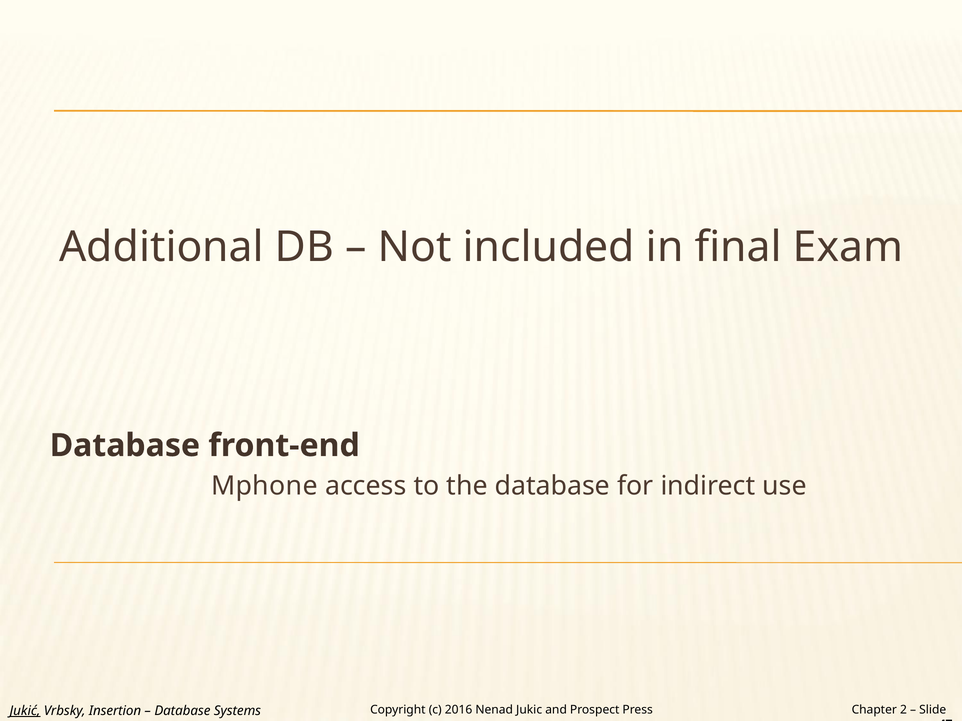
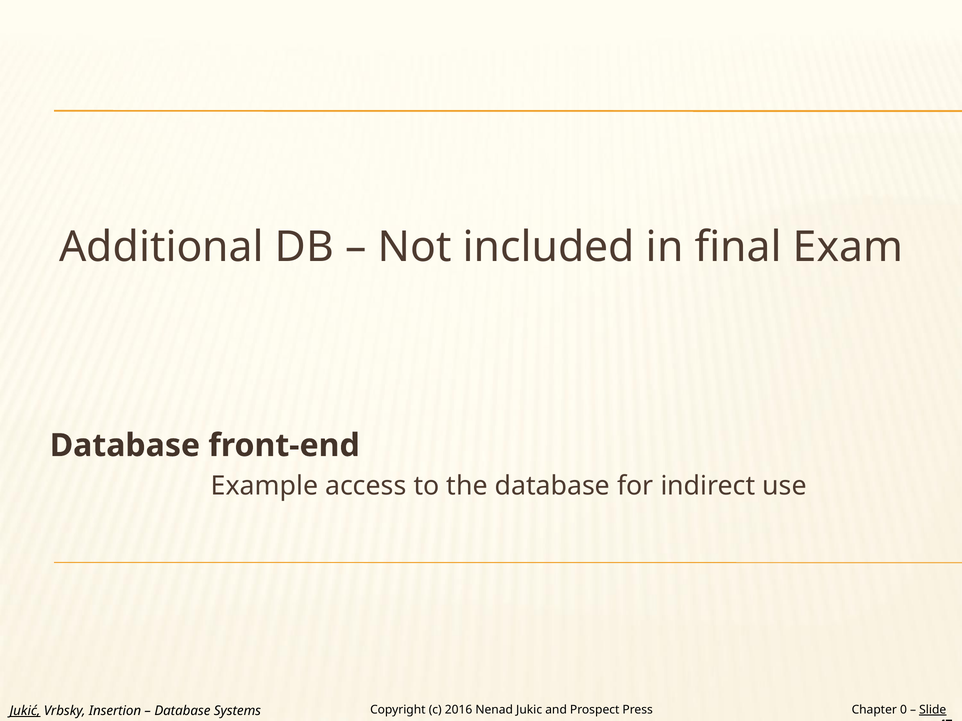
Mphone: Mphone -> Example
2: 2 -> 0
Slide underline: none -> present
